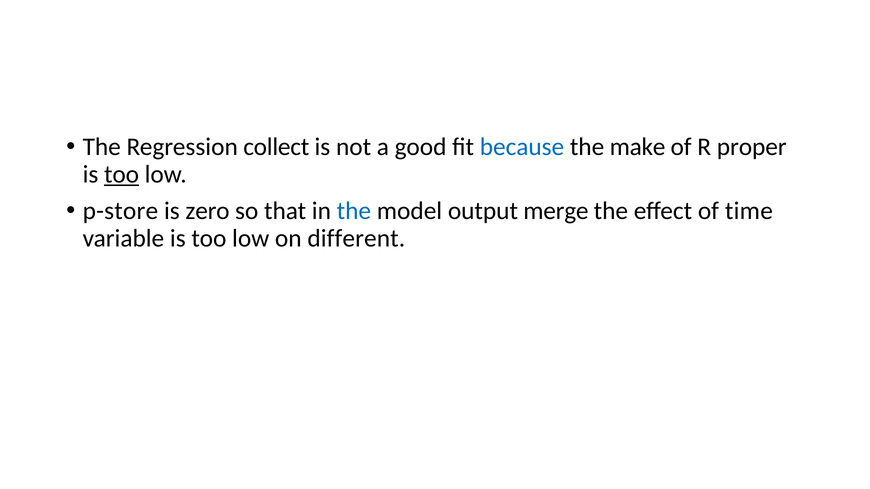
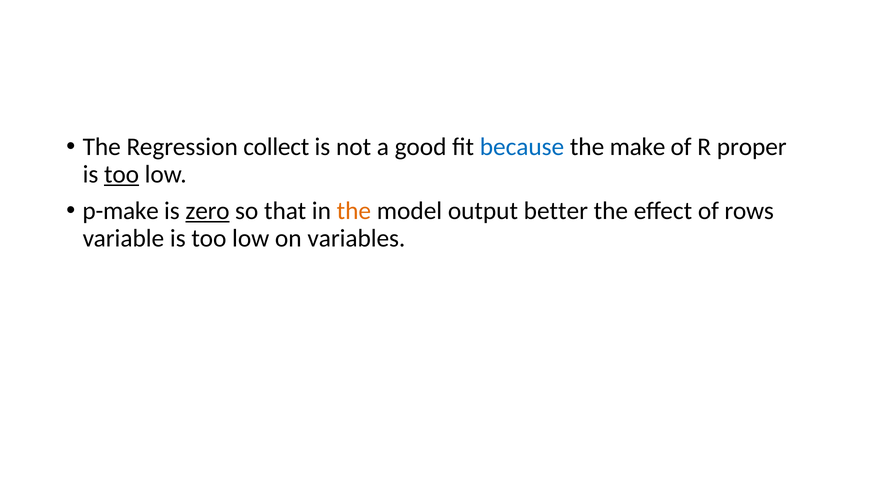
p-store: p-store -> p-make
zero underline: none -> present
the at (354, 211) colour: blue -> orange
merge: merge -> better
time: time -> rows
different: different -> variables
